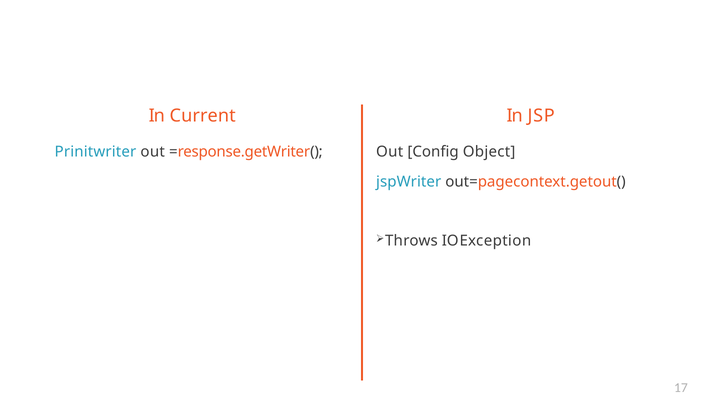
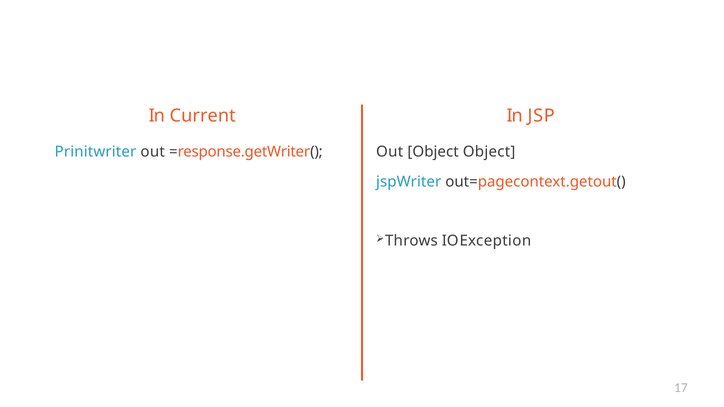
Out Config: Config -> Object
